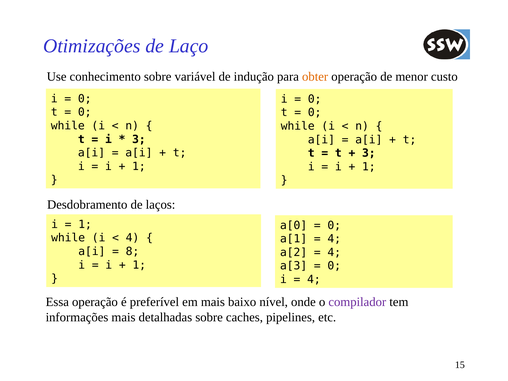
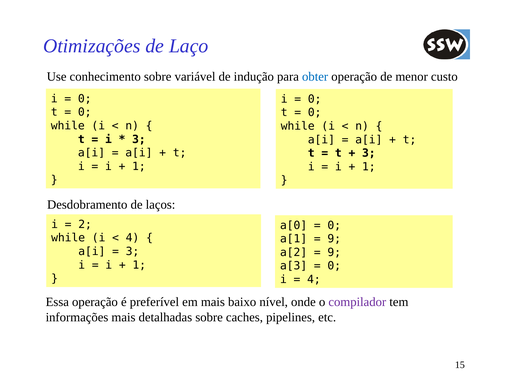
obter colour: orange -> blue
1 at (85, 224): 1 -> 2
4 at (334, 239): 4 -> 9
8 at (132, 251): 8 -> 3
4 at (334, 252): 4 -> 9
